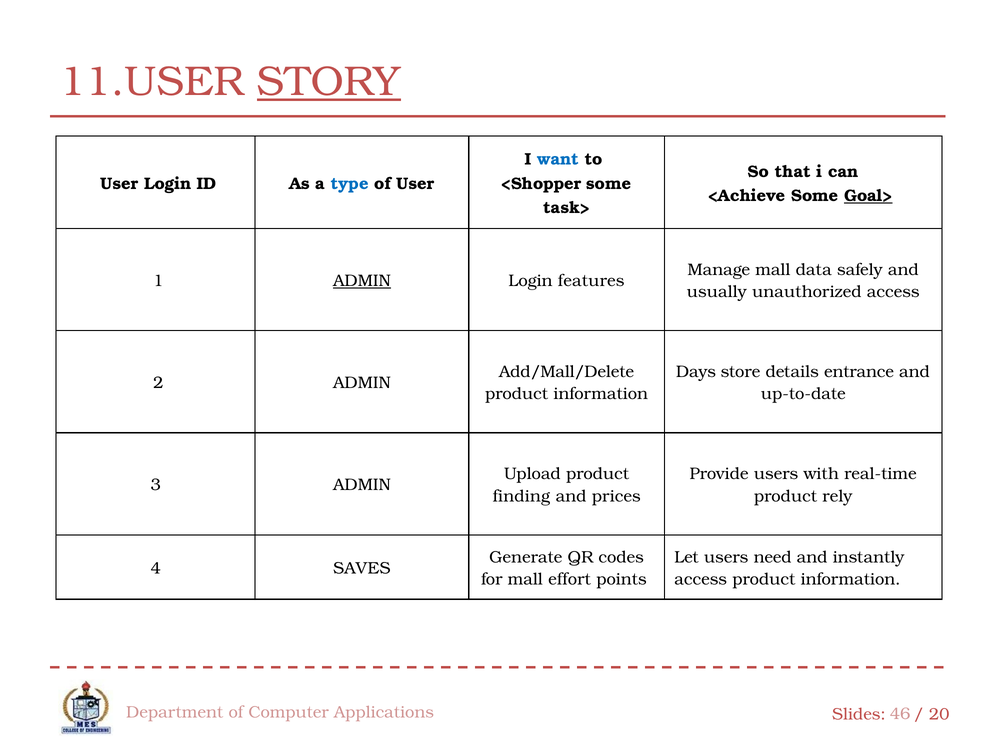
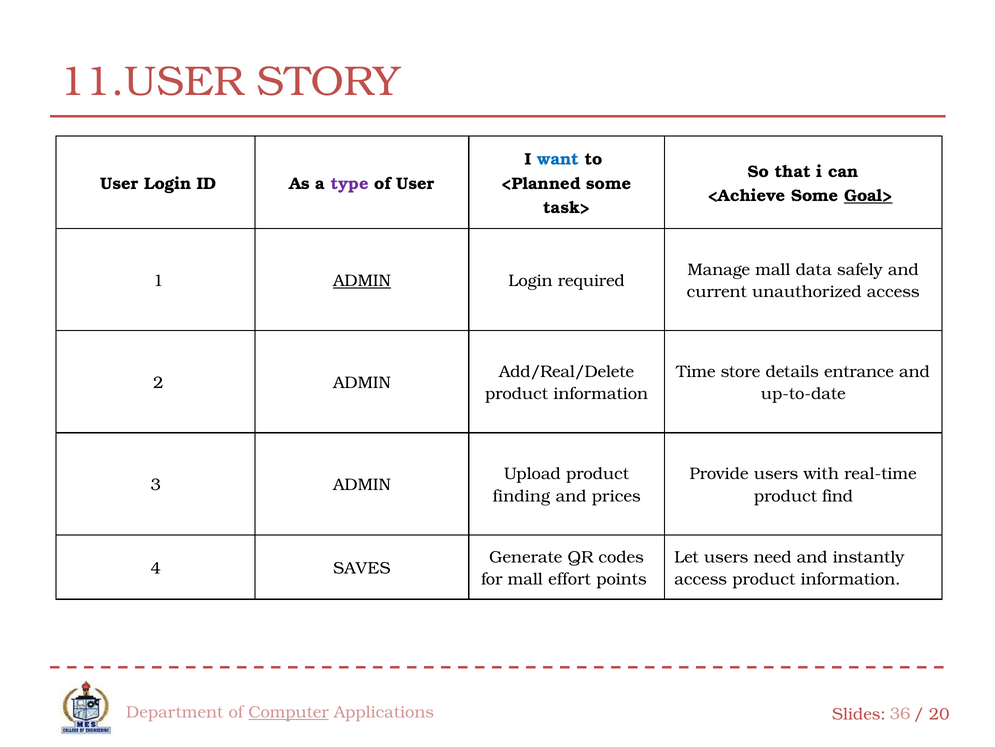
STORY underline: present -> none
type colour: blue -> purple
<Shopper: <Shopper -> <Planned
features: features -> required
usually: usually -> current
Add/Mall/Delete: Add/Mall/Delete -> Add/Real/Delete
Days: Days -> Time
rely: rely -> find
Computer underline: none -> present
46: 46 -> 36
